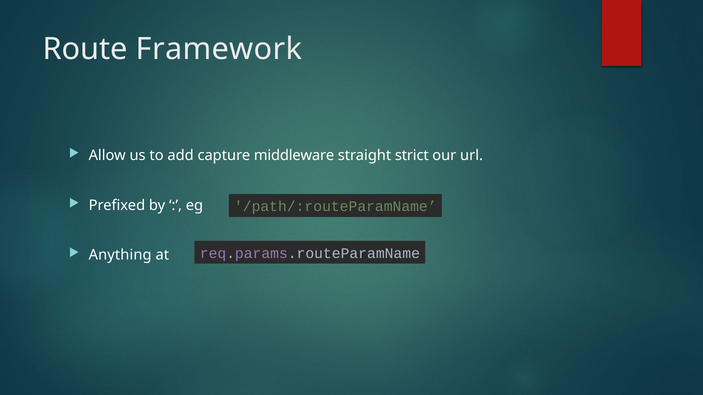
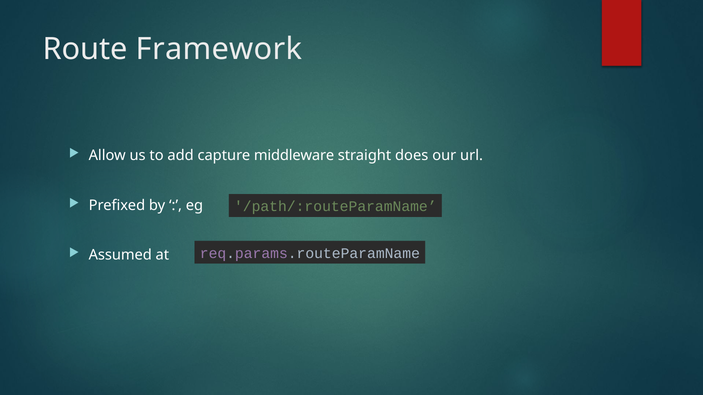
strict: strict -> does
Anything: Anything -> Assumed
